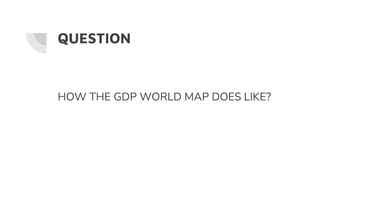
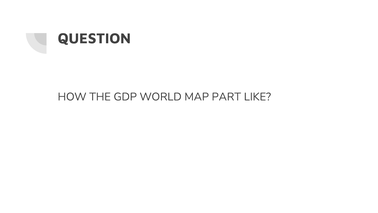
DOES: DOES -> PART
